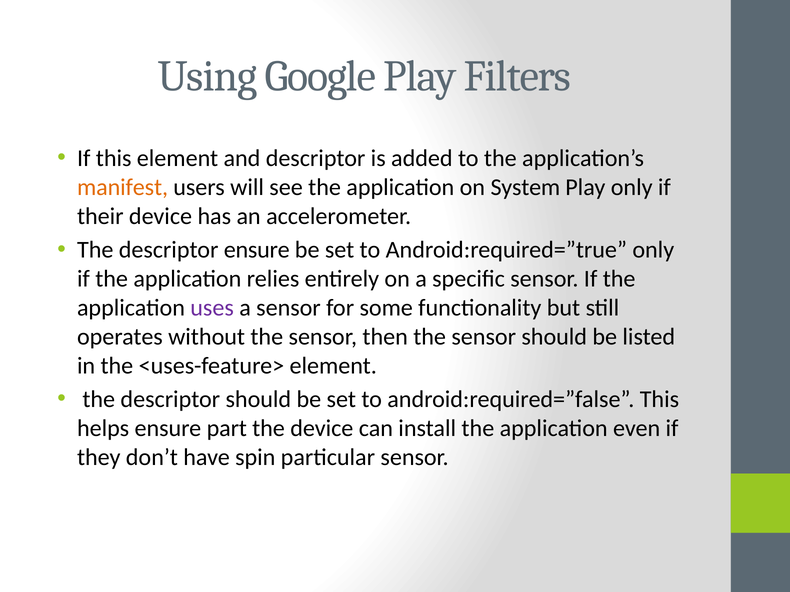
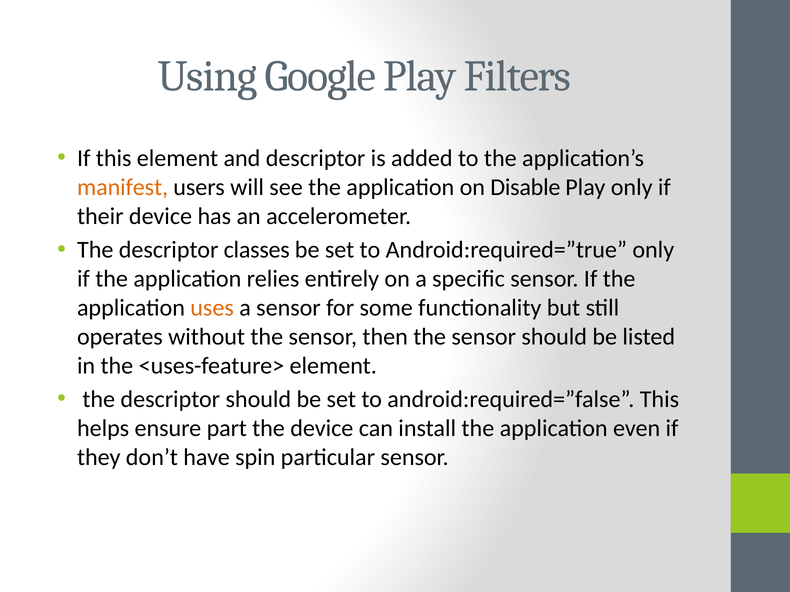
System: System -> Disable
descriptor ensure: ensure -> classes
uses colour: purple -> orange
